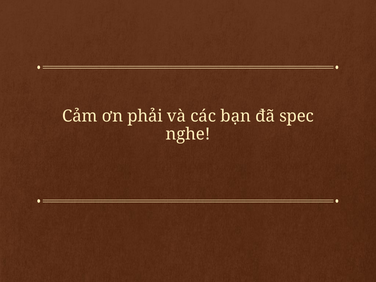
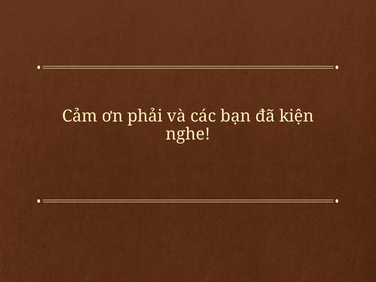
spec: spec -> kiện
